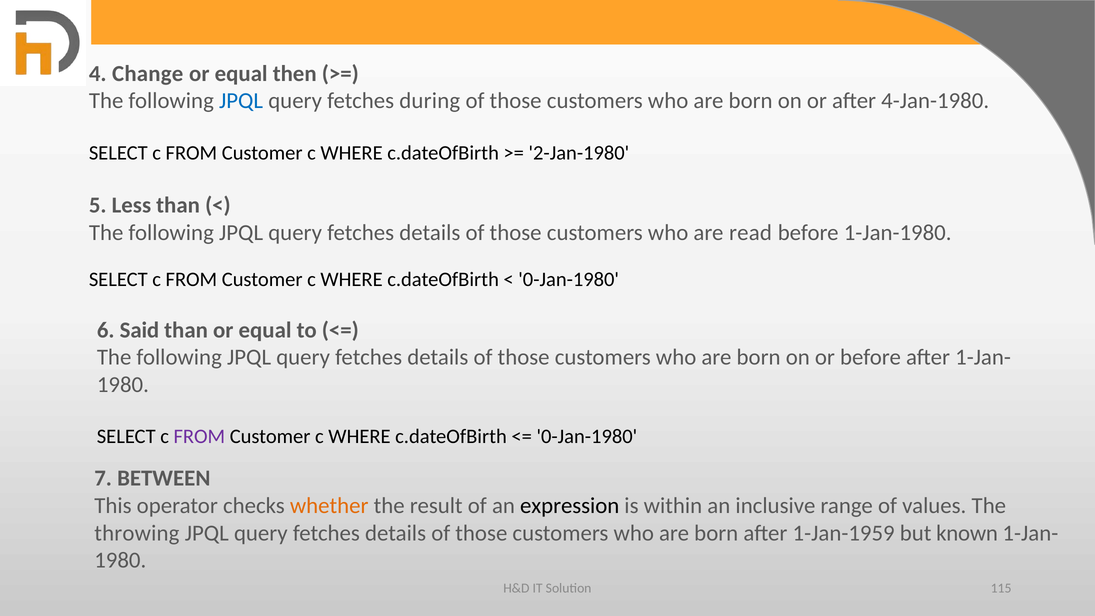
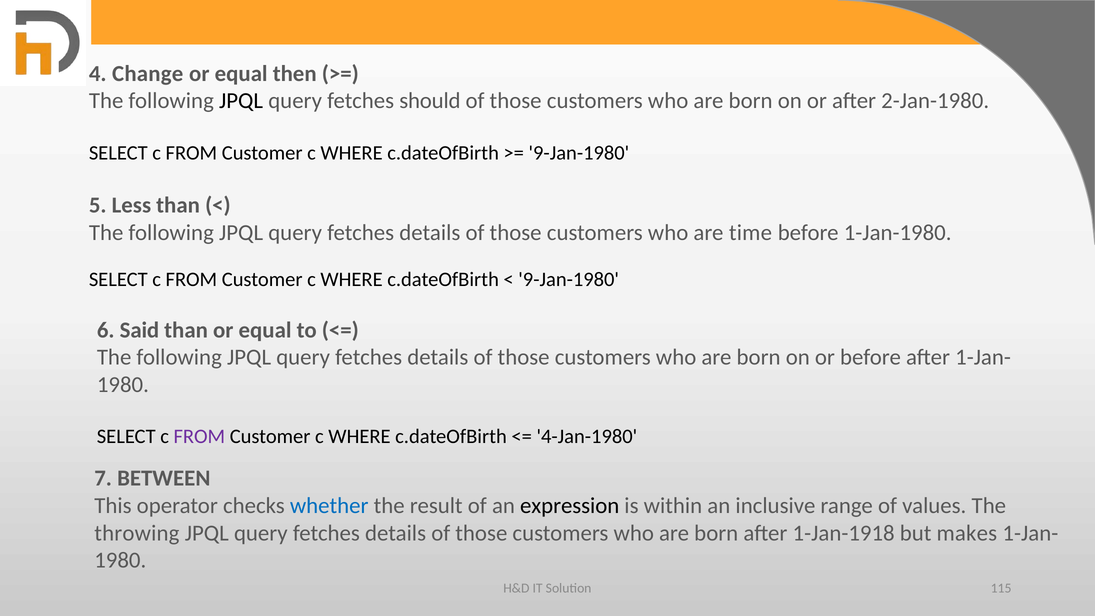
JPQL at (241, 101) colour: blue -> black
during: during -> should
4-Jan-1980: 4-Jan-1980 -> 2-Jan-1980
2-Jan-1980 at (579, 153): 2-Jan-1980 -> 9-Jan-1980
read: read -> time
0-Jan-1980 at (569, 280): 0-Jan-1980 -> 9-Jan-1980
0-Jan-1980 at (587, 436): 0-Jan-1980 -> 4-Jan-1980
whether colour: orange -> blue
1-Jan-1959: 1-Jan-1959 -> 1-Jan-1918
known: known -> makes
